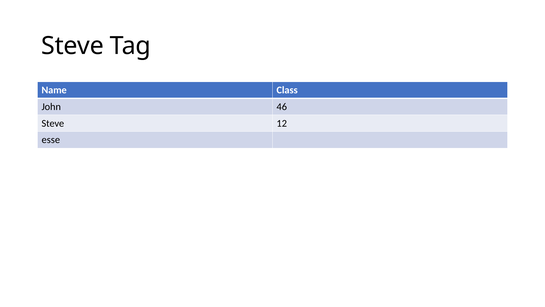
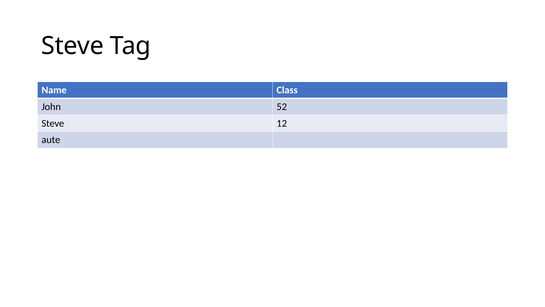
46: 46 -> 52
esse: esse -> aute
